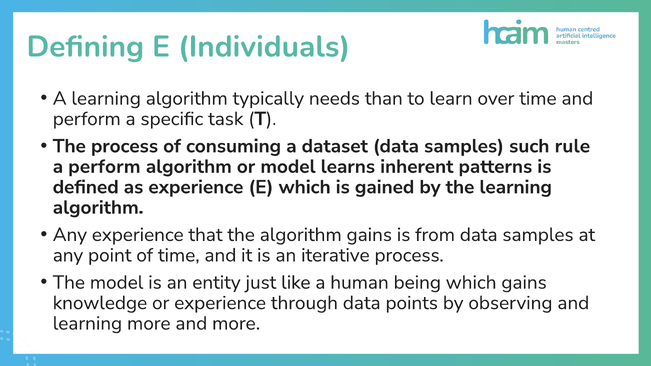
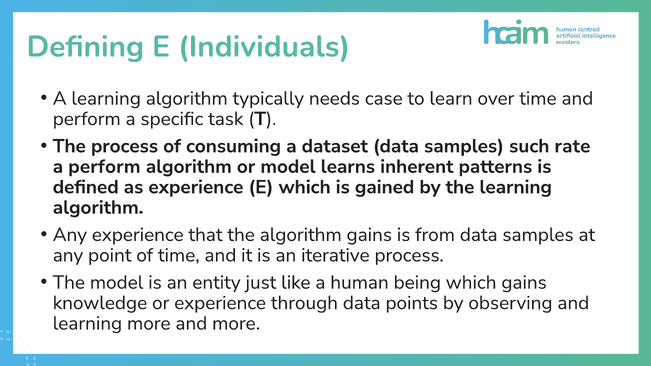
than: than -> case
rule: rule -> rate
